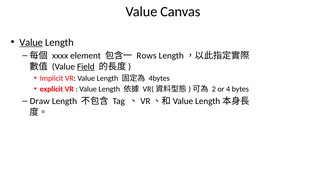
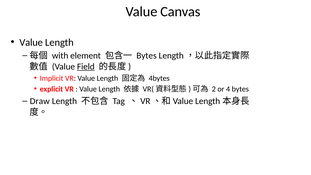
Value at (31, 42) underline: present -> none
xxxx: xxxx -> with
Rows at (146, 56): Rows -> Bytes
